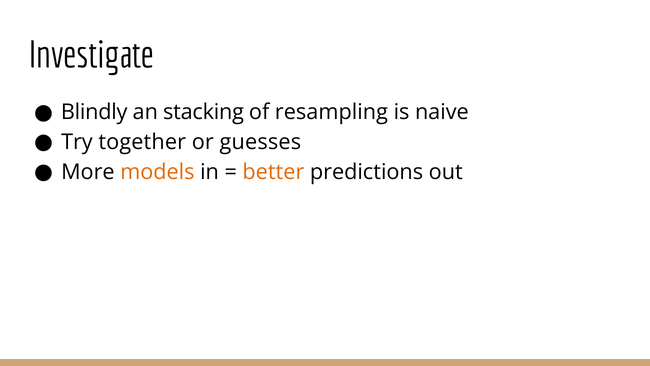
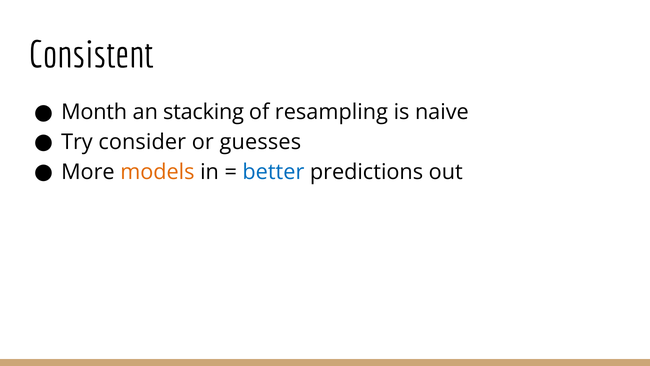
Investigate: Investigate -> Consistent
Blindly: Blindly -> Month
together: together -> consider
better colour: orange -> blue
